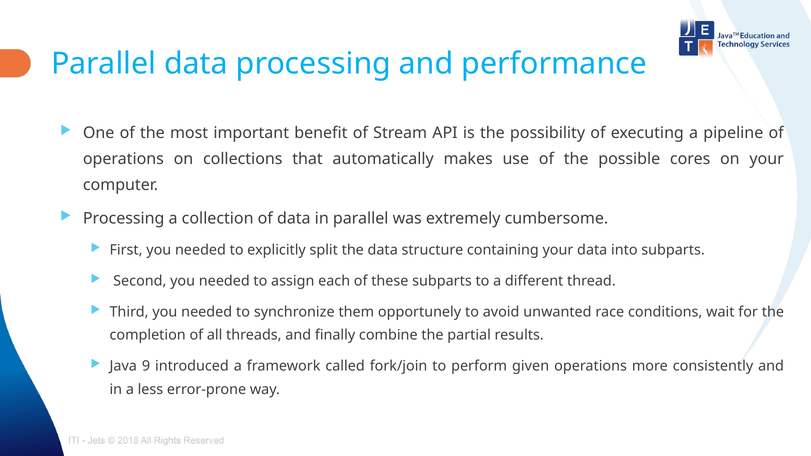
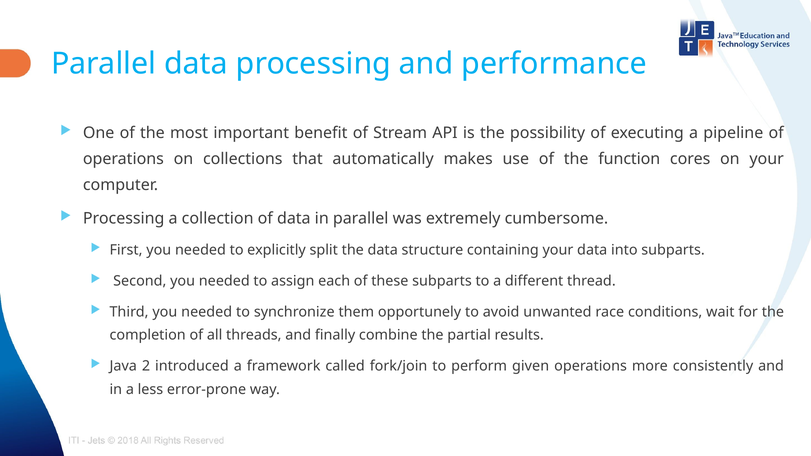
possible: possible -> function
9: 9 -> 2
